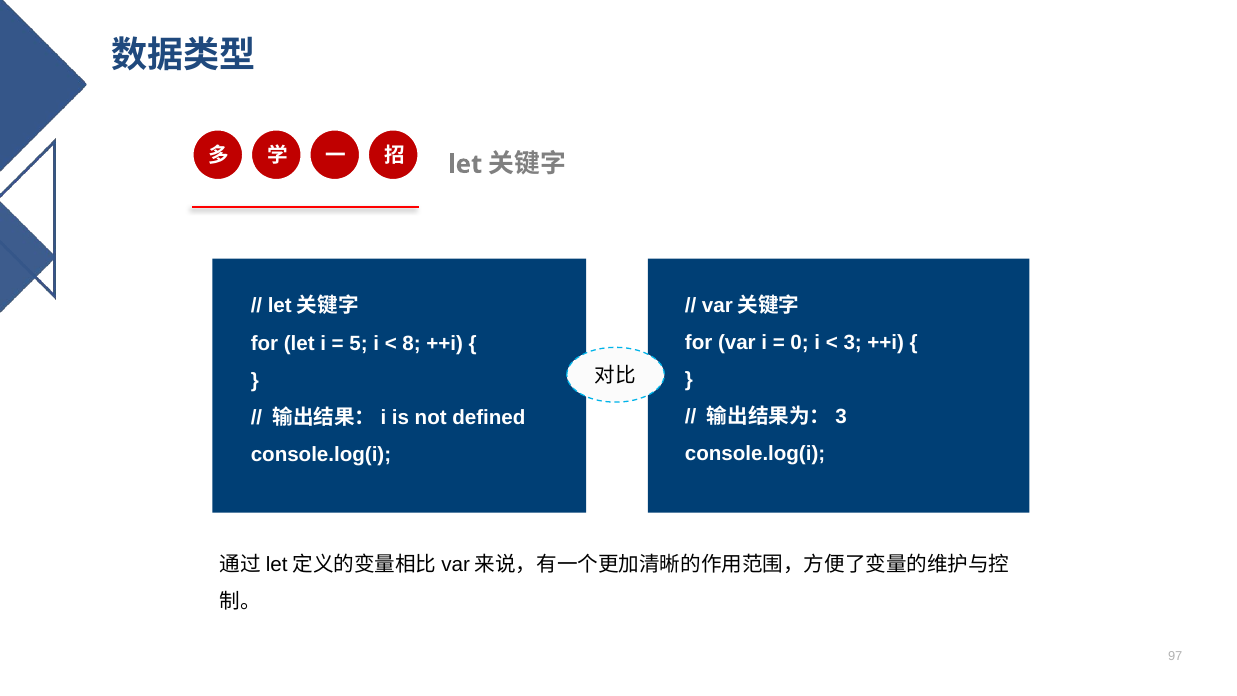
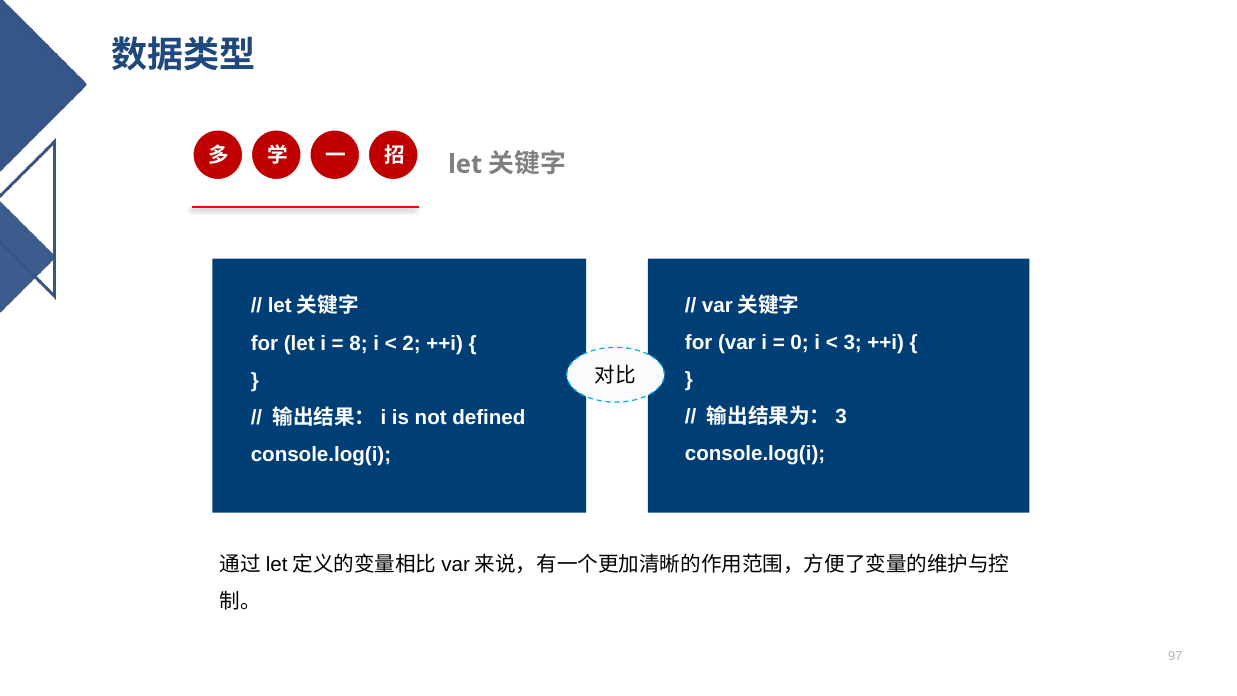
5: 5 -> 8
8: 8 -> 2
